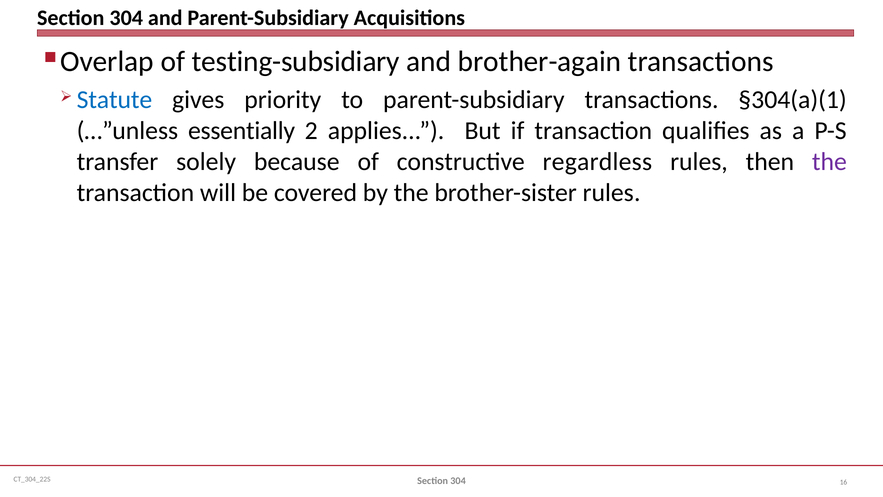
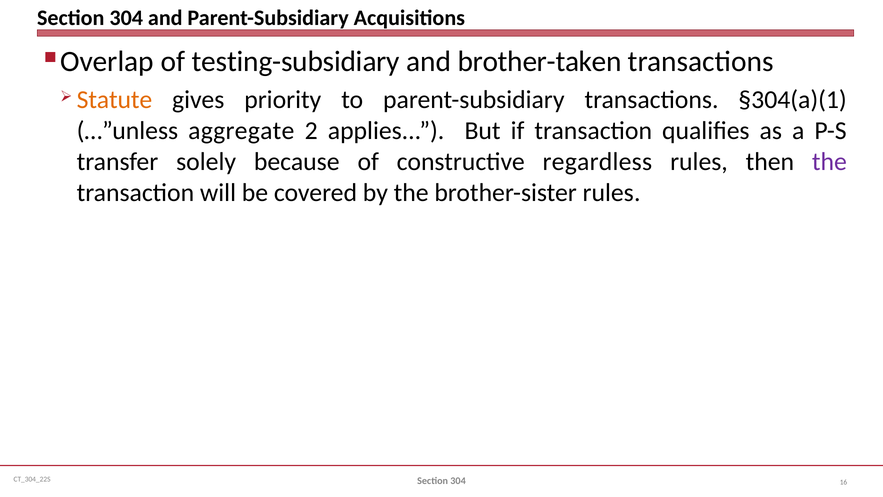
brother-again: brother-again -> brother-taken
Statute colour: blue -> orange
essentially: essentially -> aggregate
